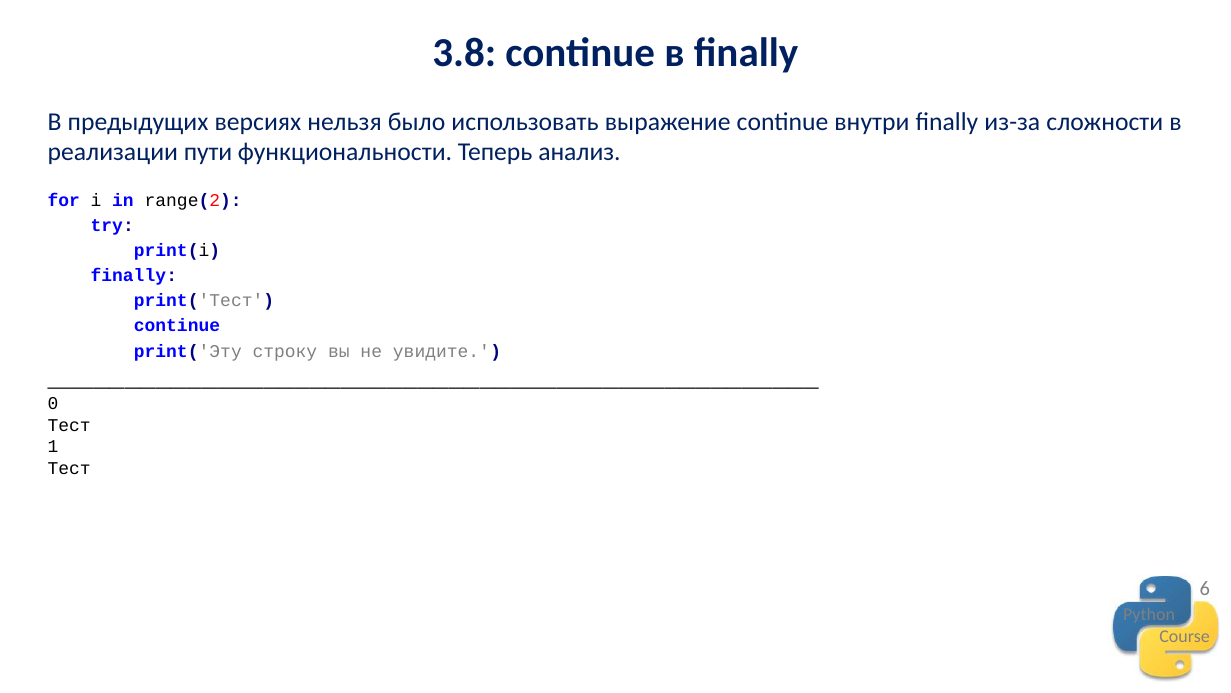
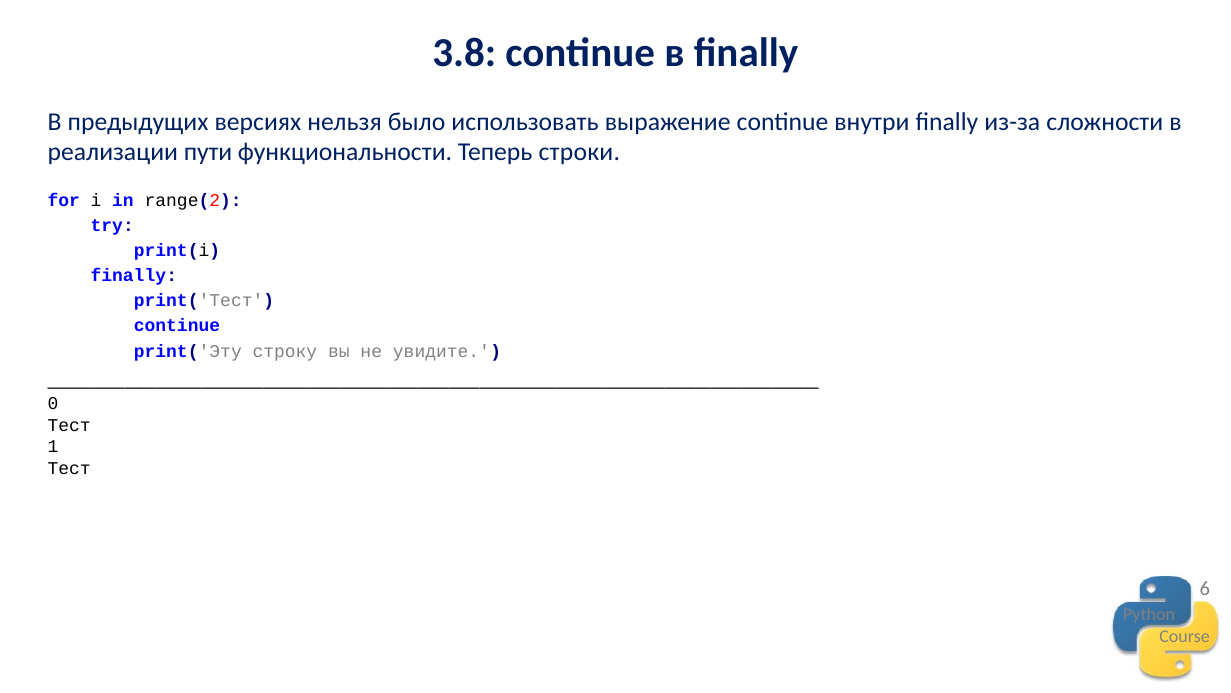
анализ: анализ -> строки
